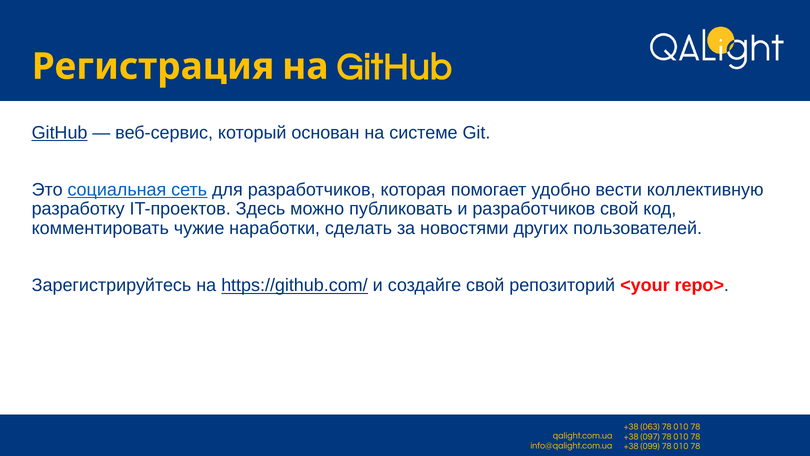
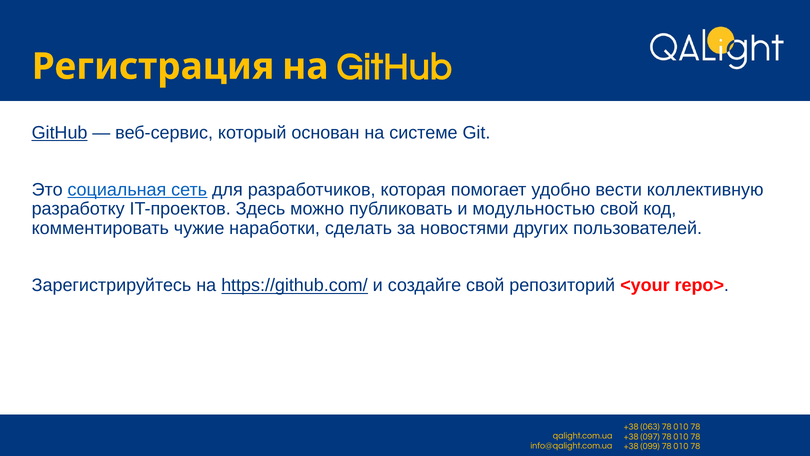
и разработчиков: разработчиков -> модульностью
